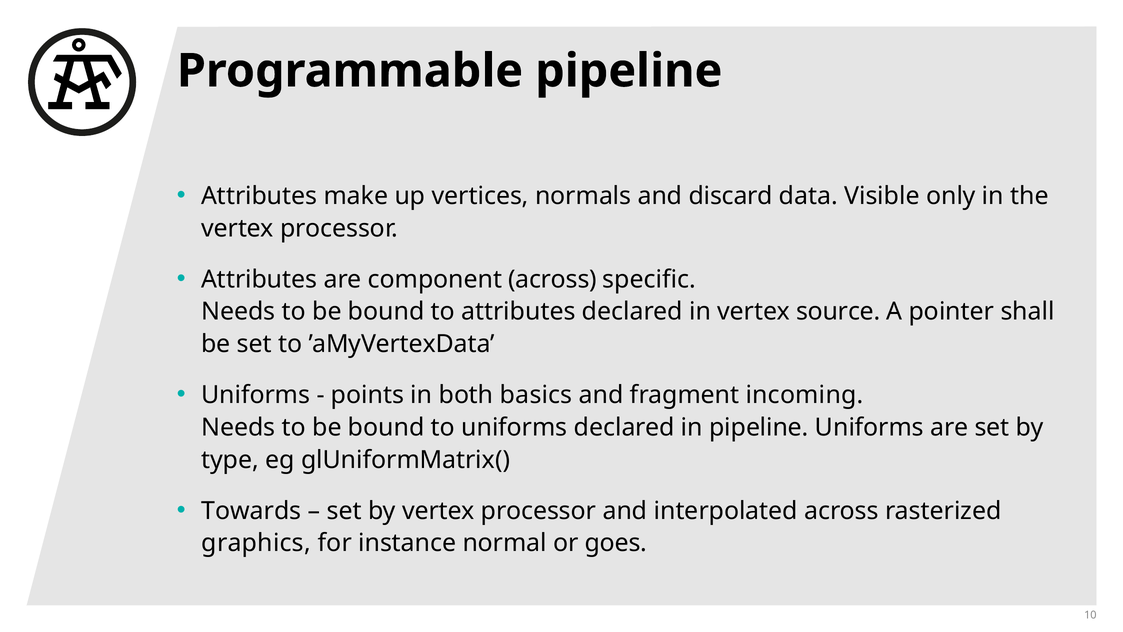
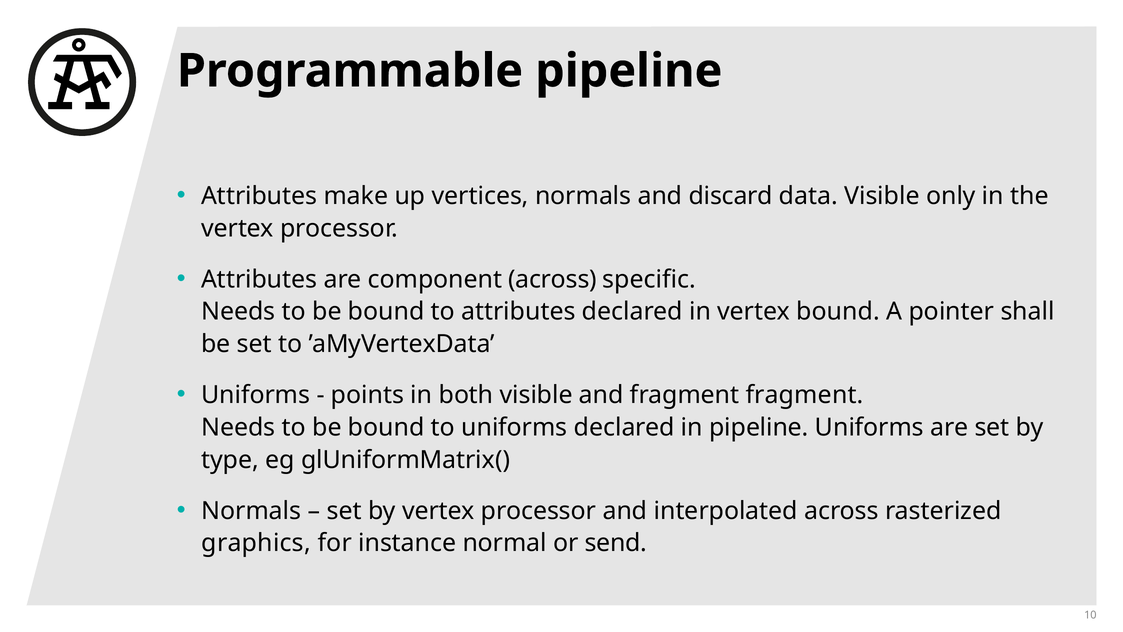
vertex source: source -> bound
both basics: basics -> visible
fragment incoming: incoming -> fragment
Towards at (251, 511): Towards -> Normals
goes: goes -> send
